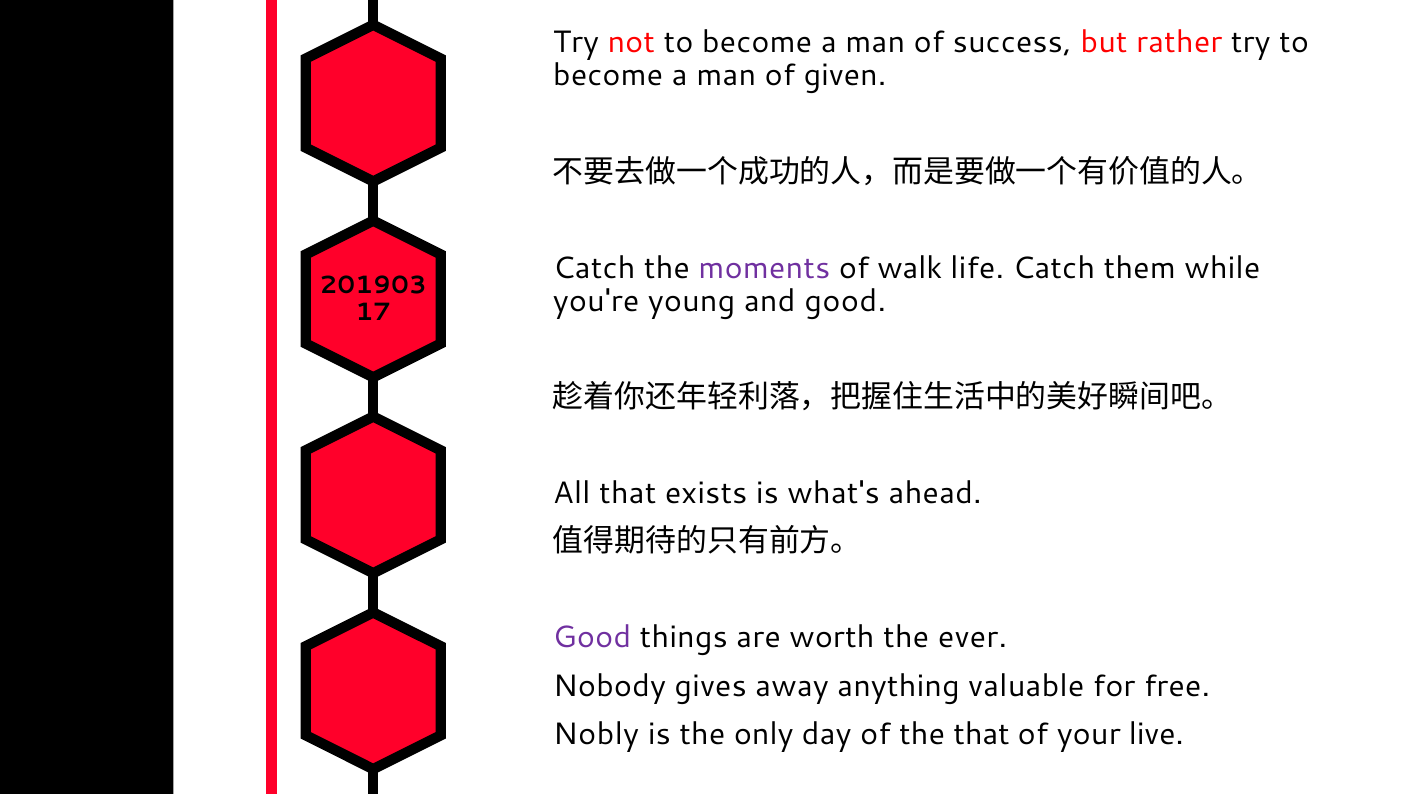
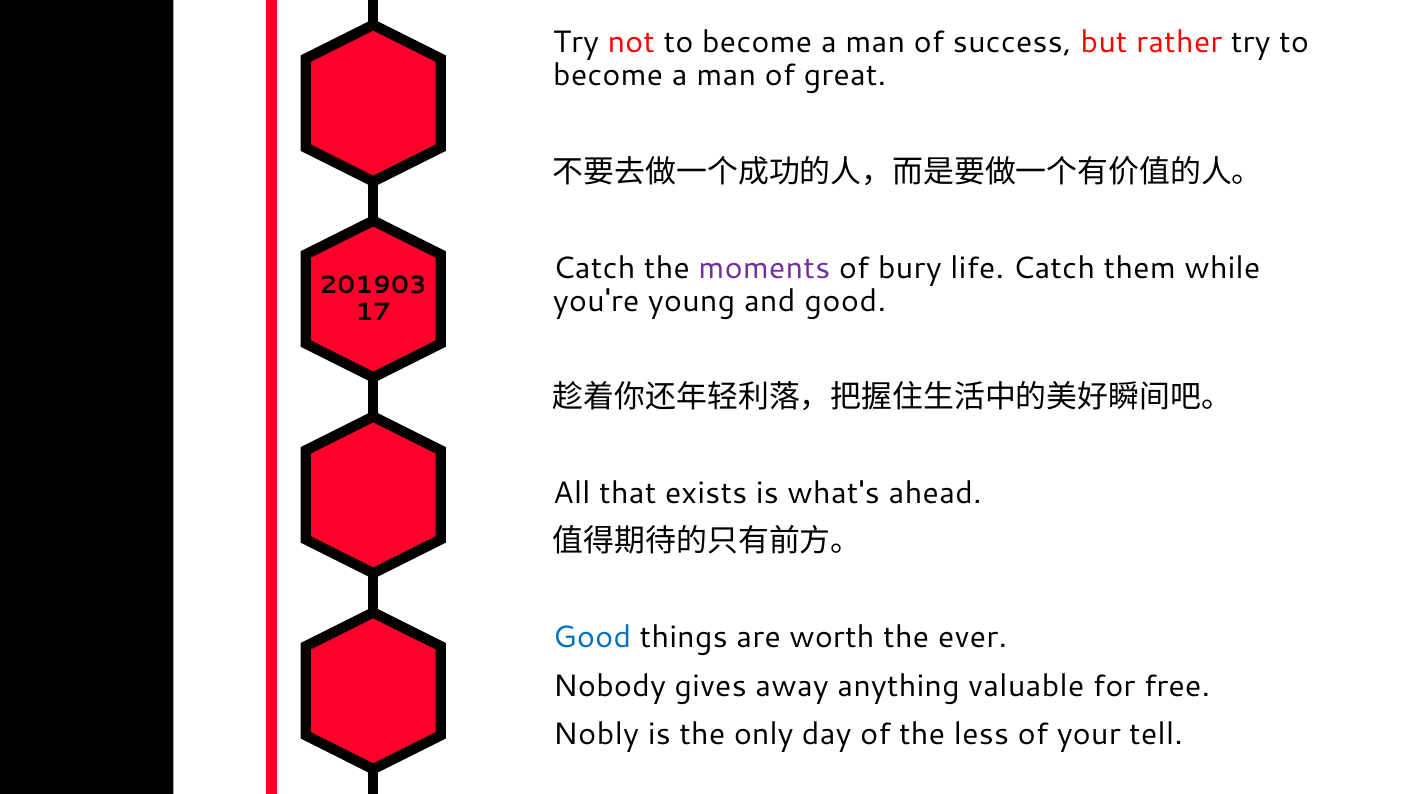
given: given -> great
walk: walk -> bury
Good at (592, 638) colour: purple -> blue
the that: that -> less
live: live -> tell
